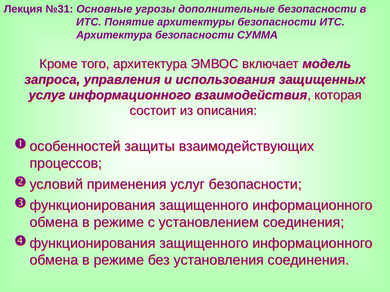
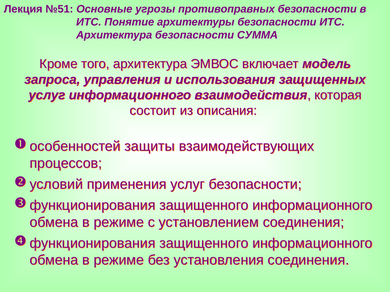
№31: №31 -> №51
дополнительные: дополнительные -> противоправных
